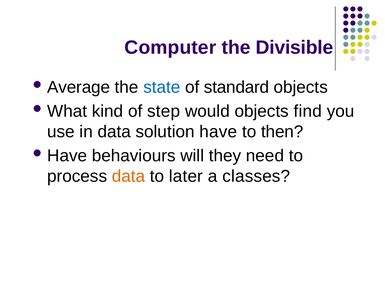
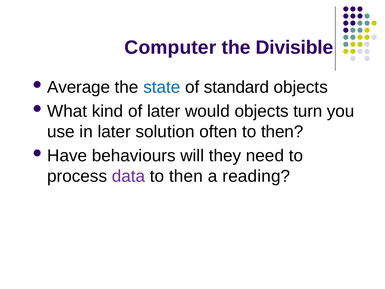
of step: step -> later
find: find -> turn
in data: data -> later
solution have: have -> often
data at (128, 176) colour: orange -> purple
later at (186, 176): later -> then
classes: classes -> reading
